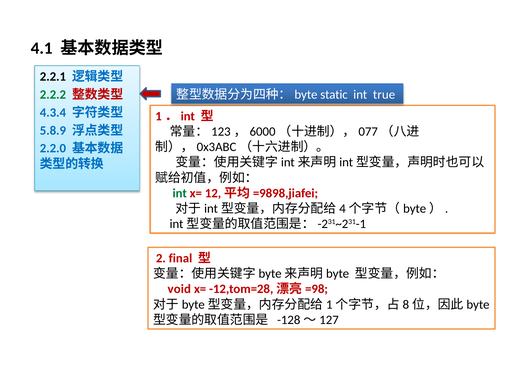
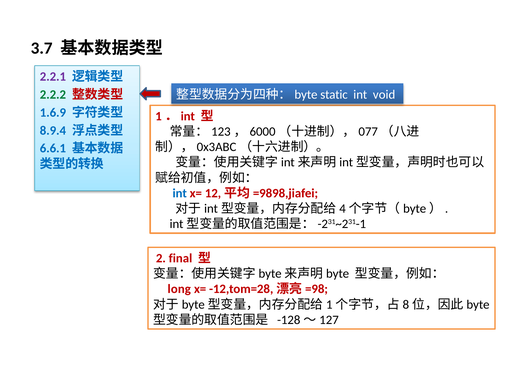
4.1: 4.1 -> 3.7
2.2.1 colour: black -> purple
true: true -> void
4.3.4: 4.3.4 -> 1.6.9
5.8.9: 5.8.9 -> 8.9.4
2.2.0: 2.2.0 -> 6.6.1
int at (180, 193) colour: green -> blue
void: void -> long
